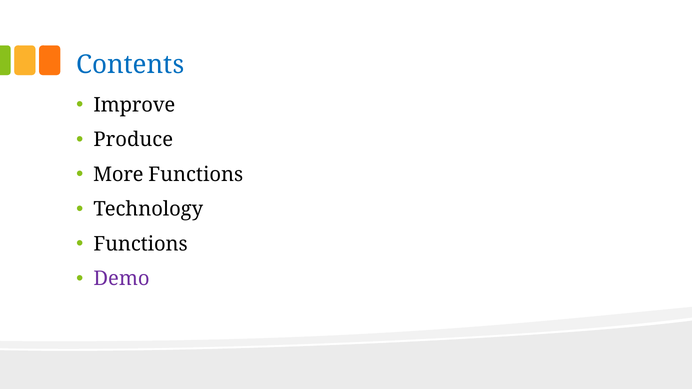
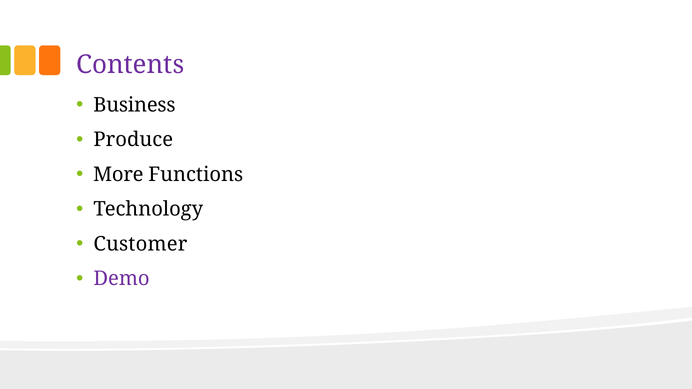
Contents colour: blue -> purple
Improve: Improve -> Business
Functions at (141, 244): Functions -> Customer
